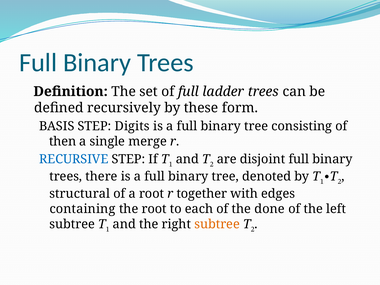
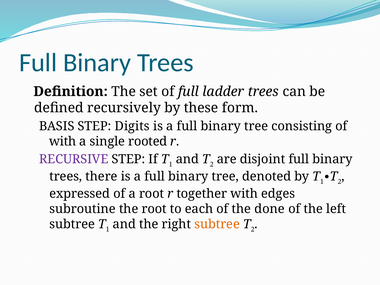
then at (63, 141): then -> with
merge: merge -> rooted
RECURSIVE colour: blue -> purple
structural: structural -> expressed
containing: containing -> subroutine
